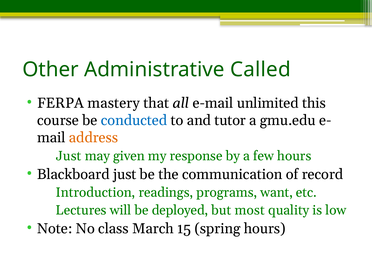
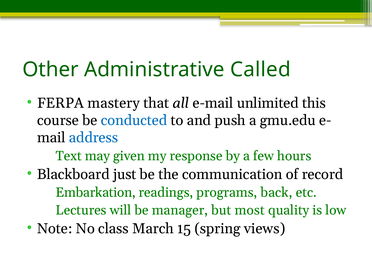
tutor: tutor -> push
address colour: orange -> blue
Just at (69, 156): Just -> Text
Introduction: Introduction -> Embarkation
want: want -> back
deployed: deployed -> manager
spring hours: hours -> views
